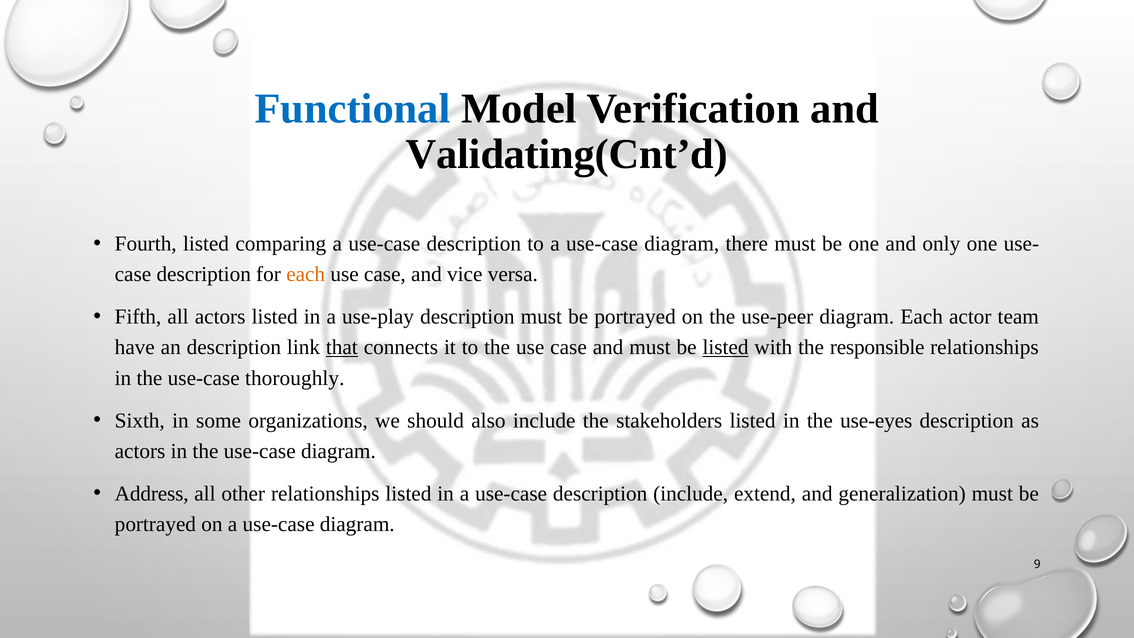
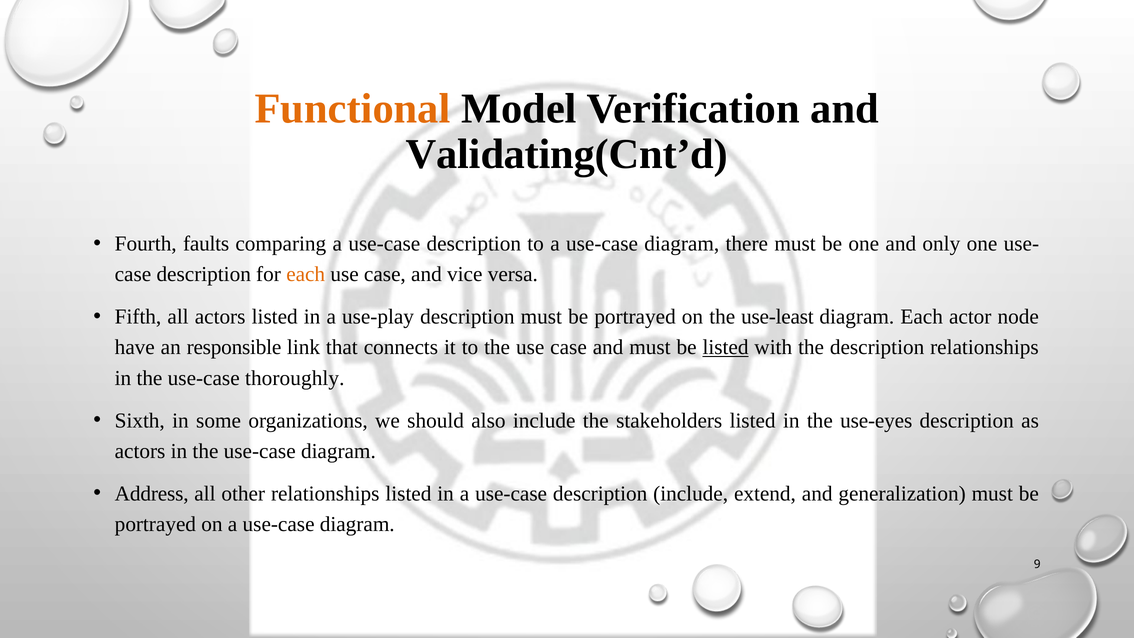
Functional colour: blue -> orange
Fourth listed: listed -> faults
use-peer: use-peer -> use-least
team: team -> node
an description: description -> responsible
that underline: present -> none
the responsible: responsible -> description
